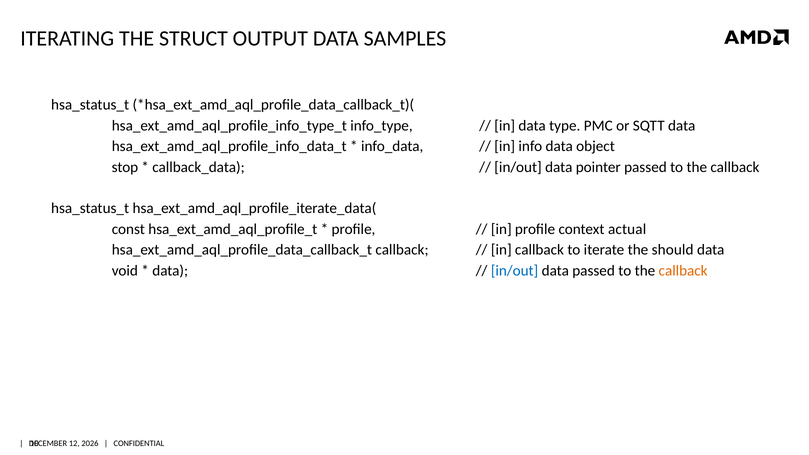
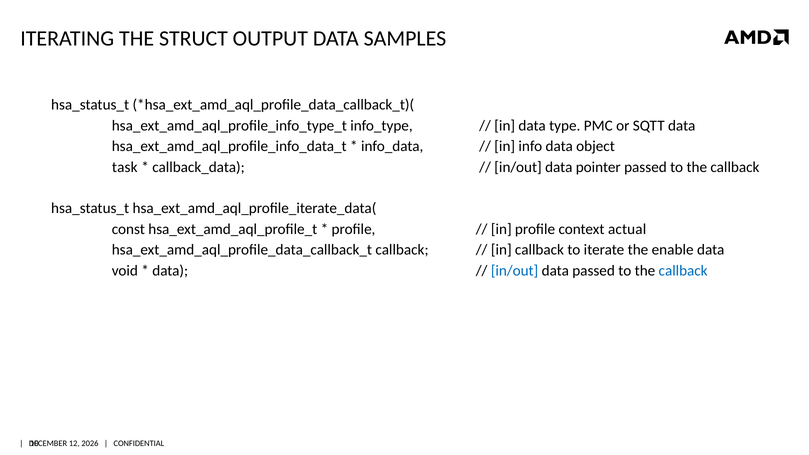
stop: stop -> task
should: should -> enable
callback at (683, 271) colour: orange -> blue
